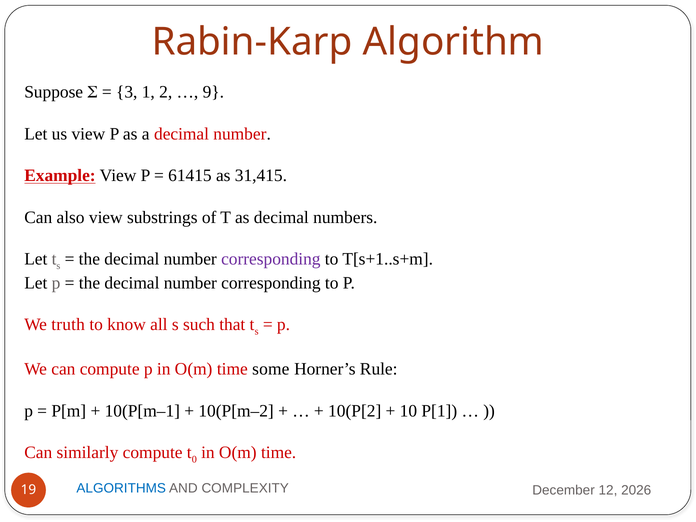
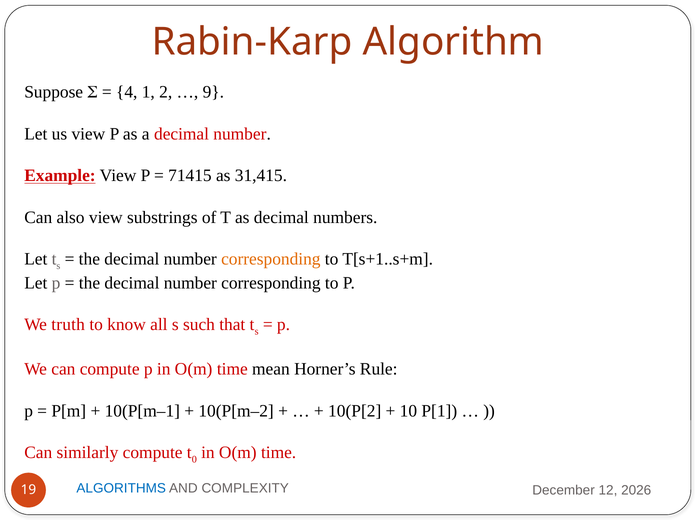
3: 3 -> 4
61415: 61415 -> 71415
corresponding at (271, 259) colour: purple -> orange
some: some -> mean
